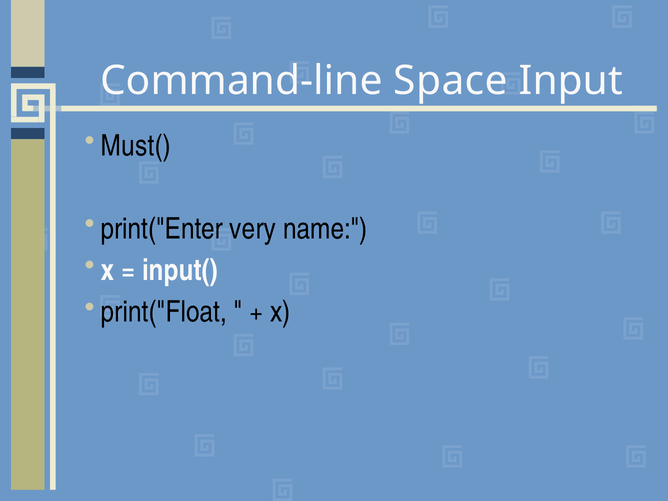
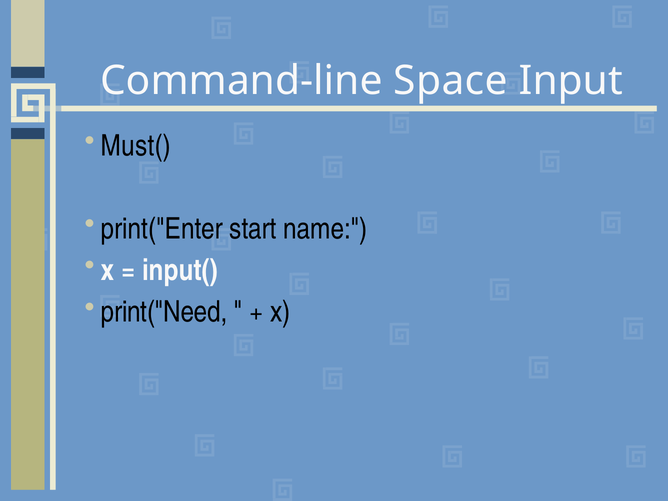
very: very -> start
print("Float: print("Float -> print("Need
